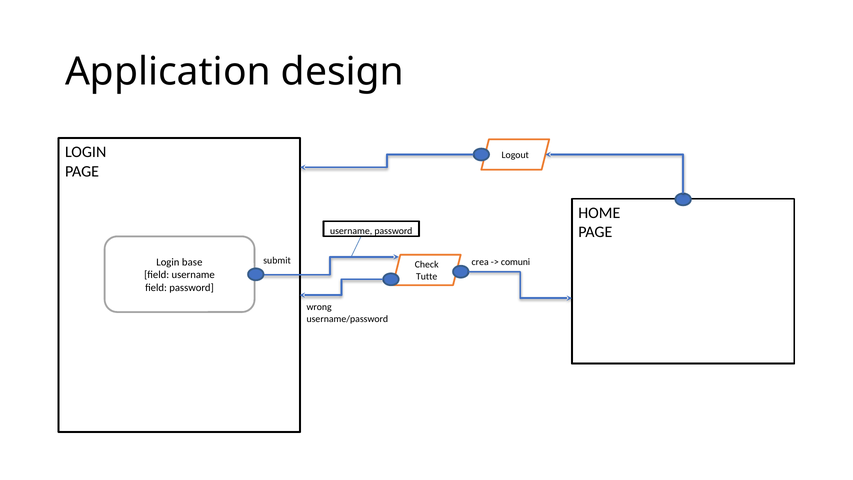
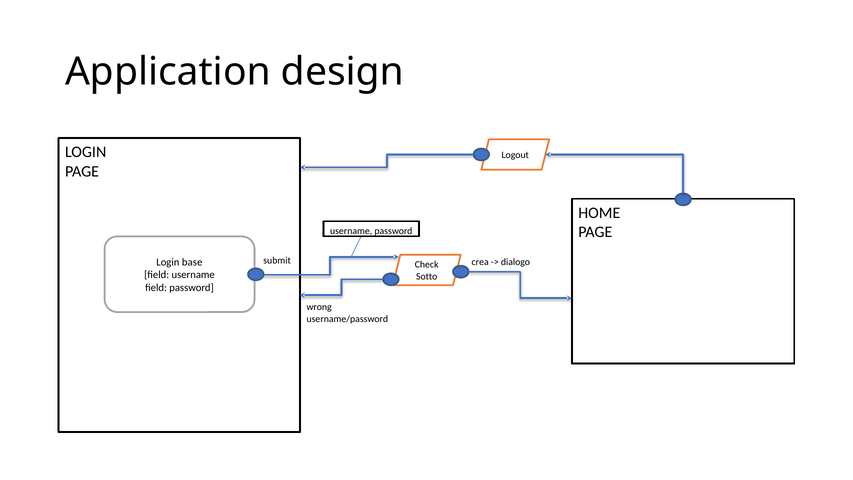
comuni: comuni -> dialogo
Tutte: Tutte -> Sotto
